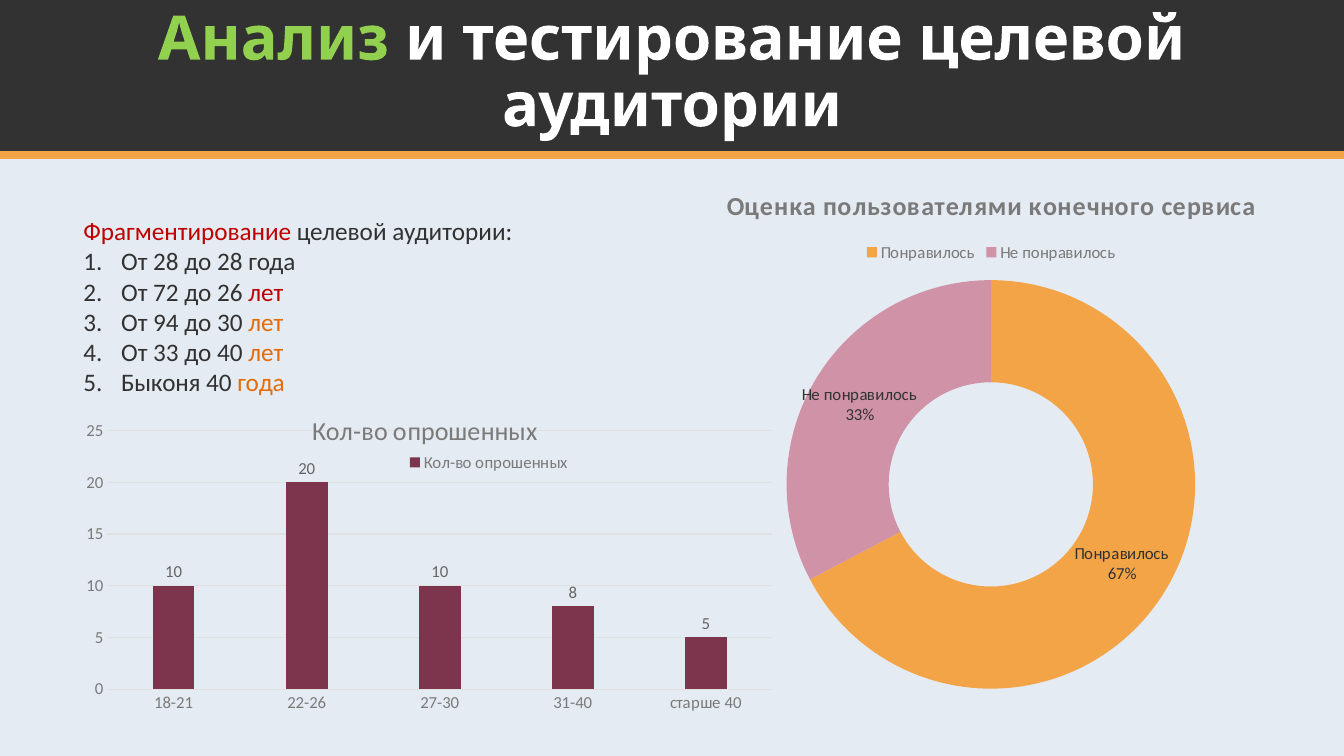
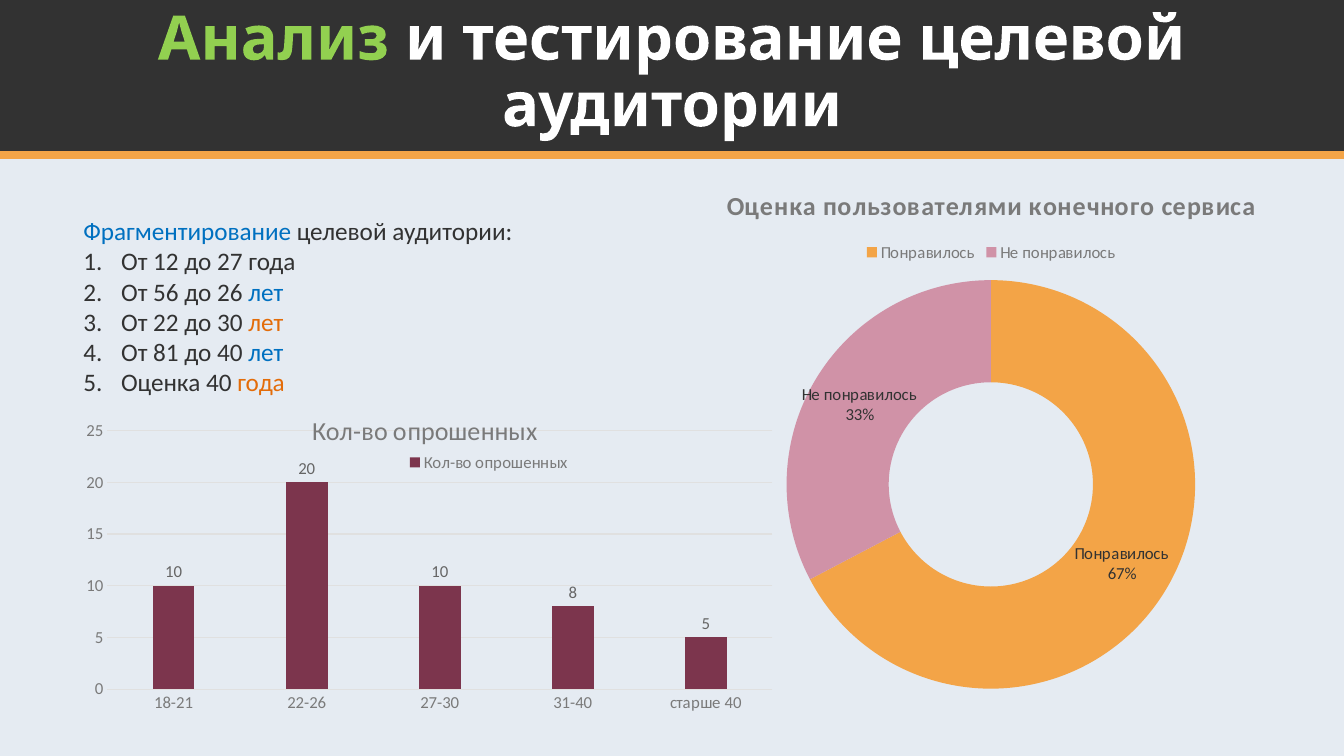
Фрагментирование colour: red -> blue
От 28: 28 -> 12
до 28: 28 -> 27
72: 72 -> 56
лет at (266, 293) colour: red -> blue
94: 94 -> 22
33: 33 -> 81
лет at (266, 353) colour: orange -> blue
Быконя at (161, 383): Быконя -> Оценка
